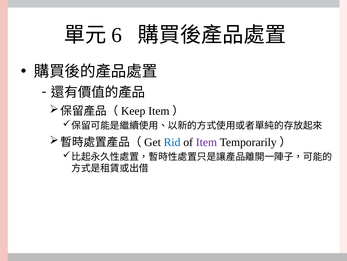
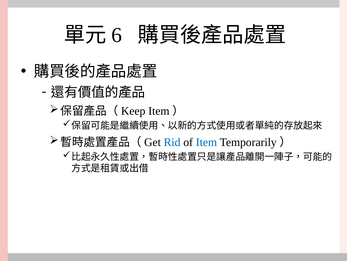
Item colour: purple -> blue
